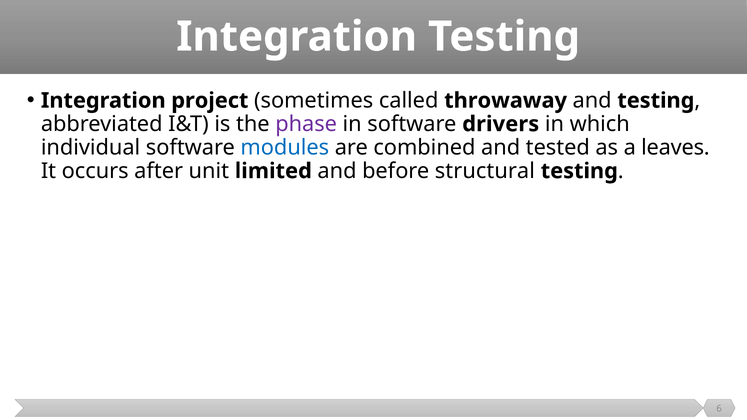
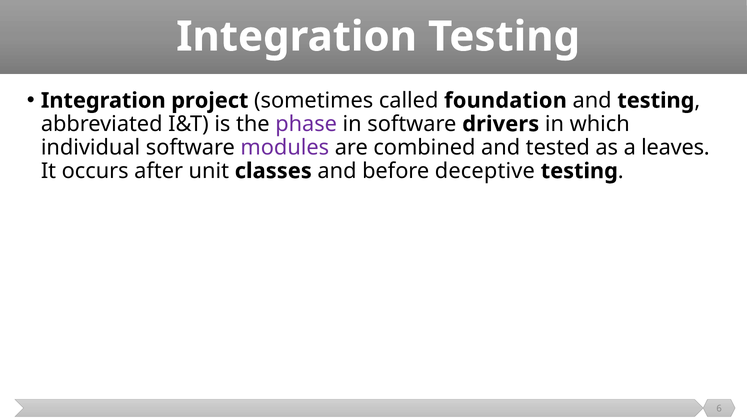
throwaway: throwaway -> foundation
modules colour: blue -> purple
limited: limited -> classes
structural: structural -> deceptive
